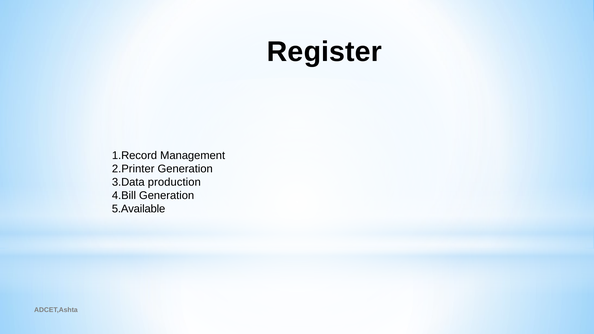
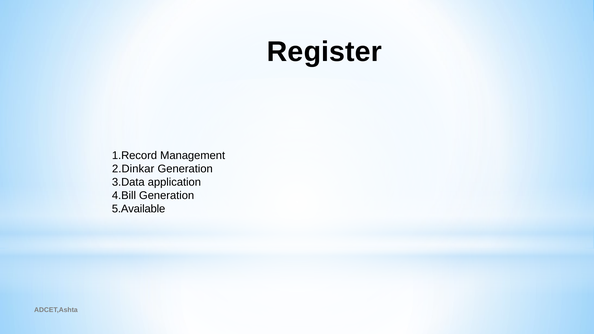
2.Printer: 2.Printer -> 2.Dinkar
production: production -> application
